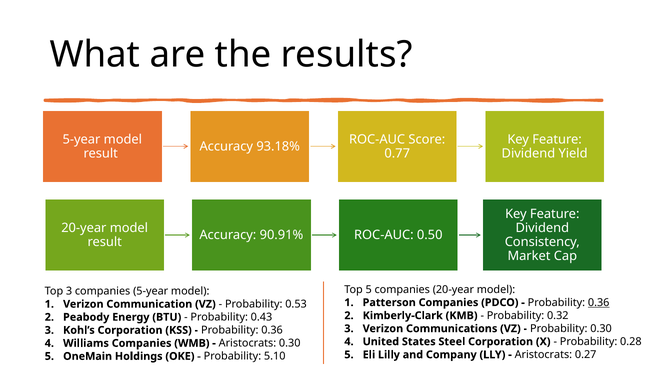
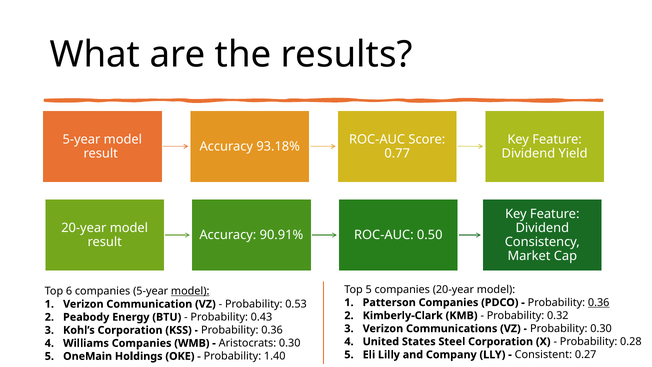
Top 3: 3 -> 6
model at (190, 291) underline: none -> present
Aristocrats at (543, 354): Aristocrats -> Consistent
5.10: 5.10 -> 1.40
